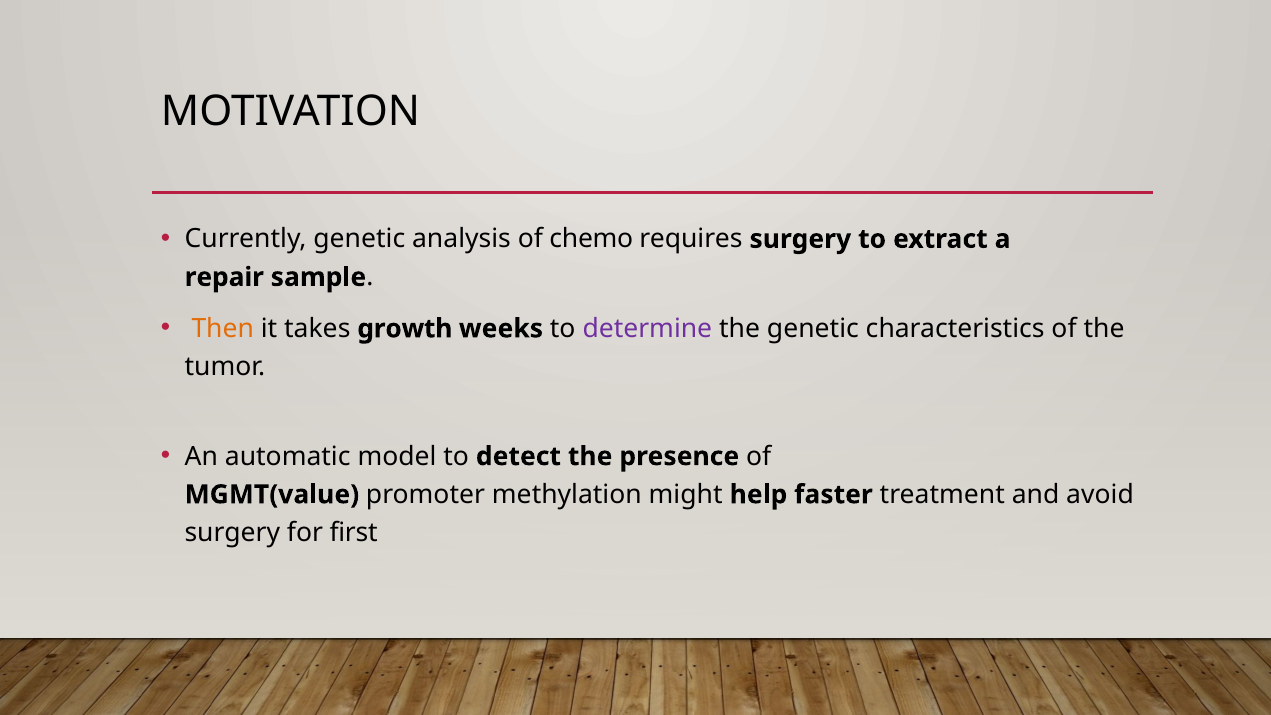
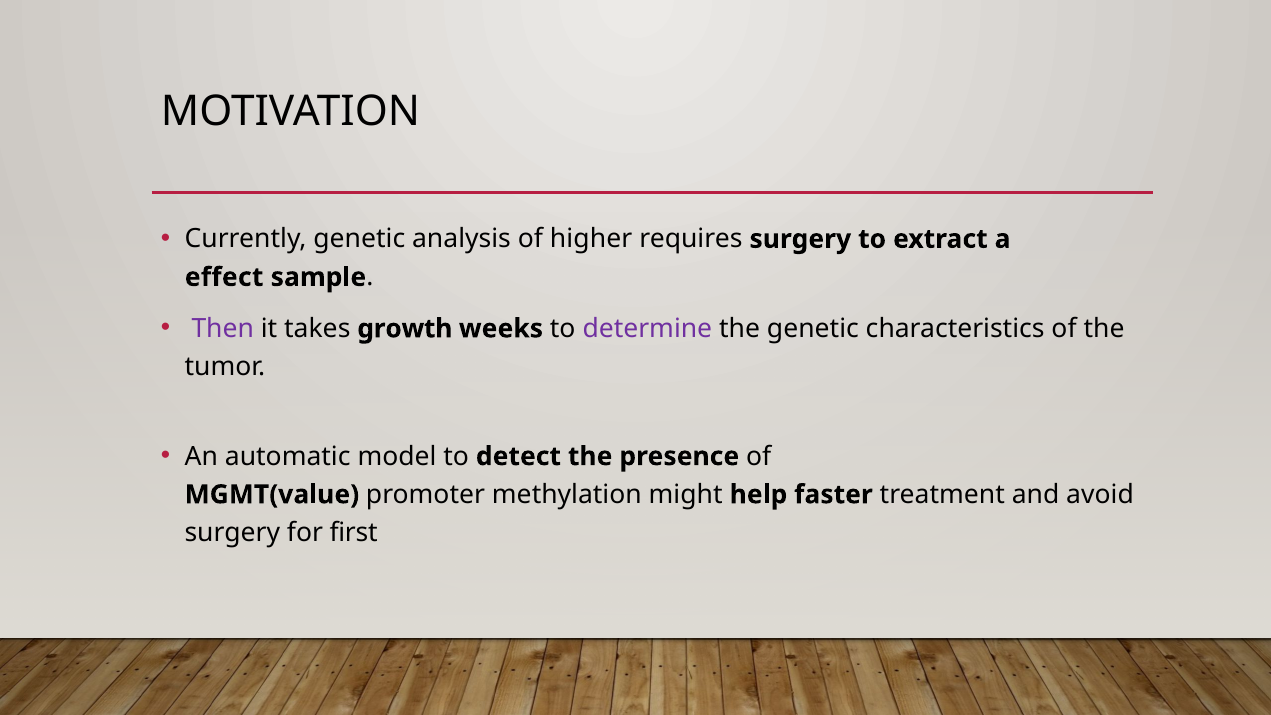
chemo: chemo -> higher
repair: repair -> effect
Then colour: orange -> purple
